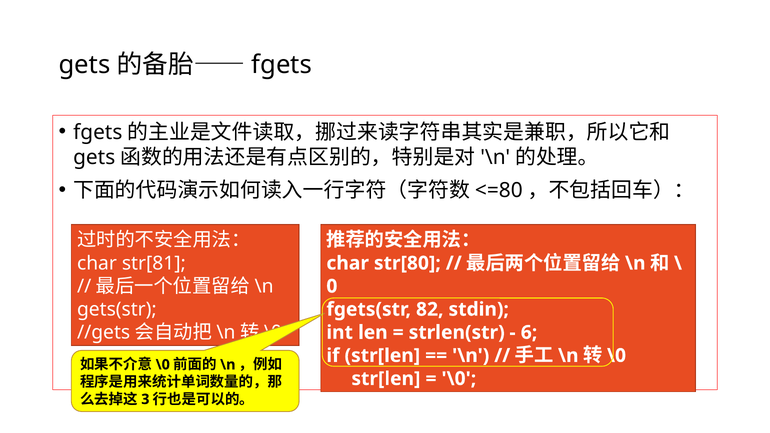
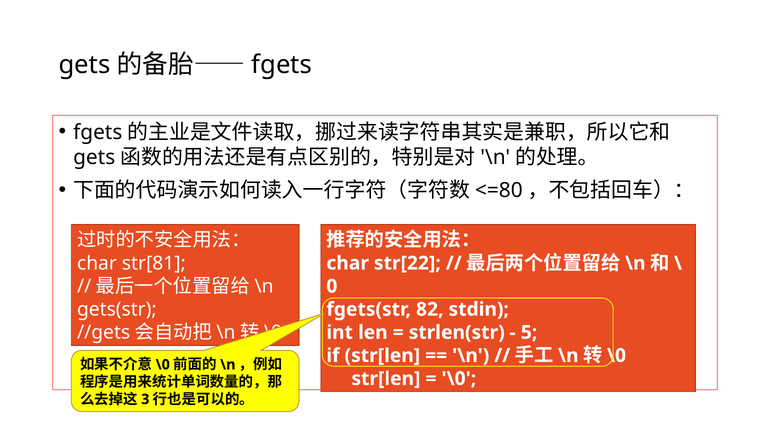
str[80: str[80 -> str[22
6: 6 -> 5
